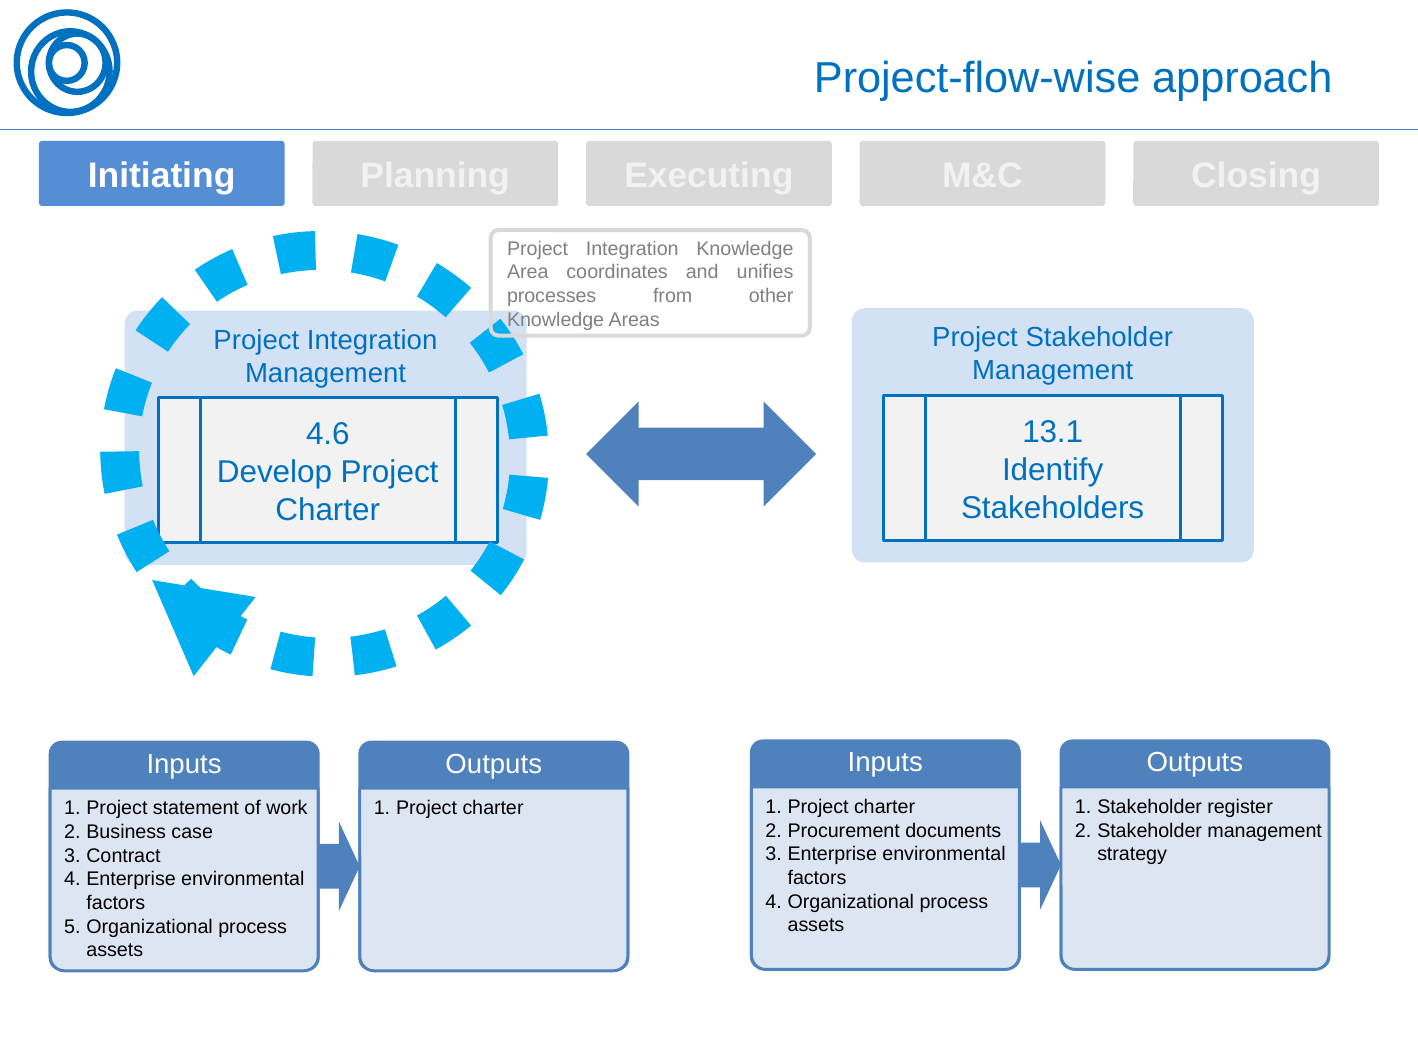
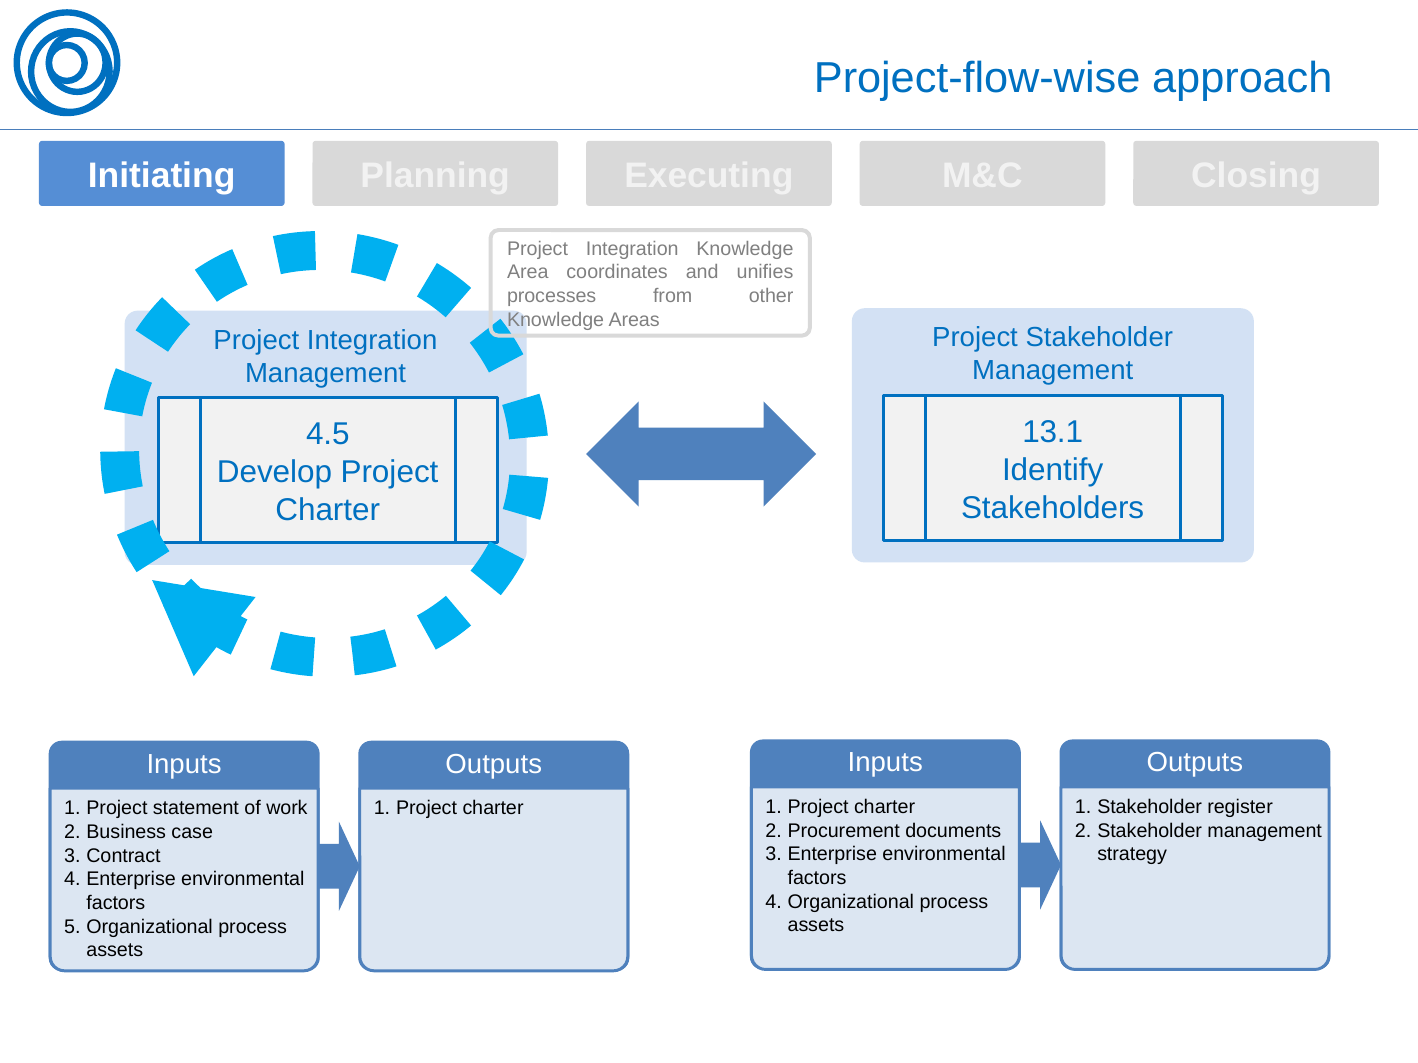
4.6: 4.6 -> 4.5
